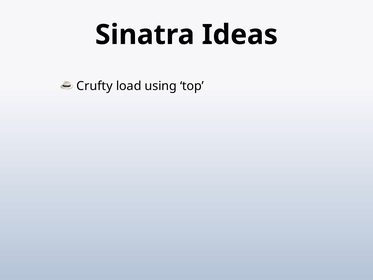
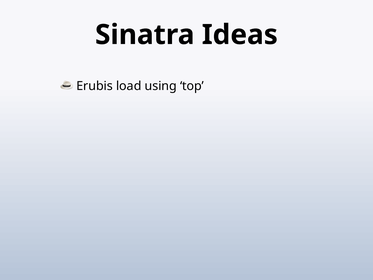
Crufty: Crufty -> Erubis
